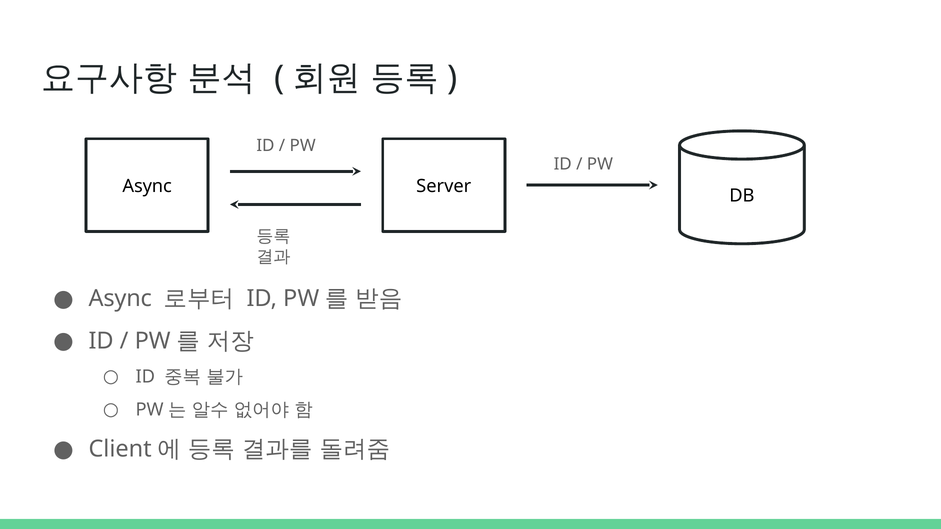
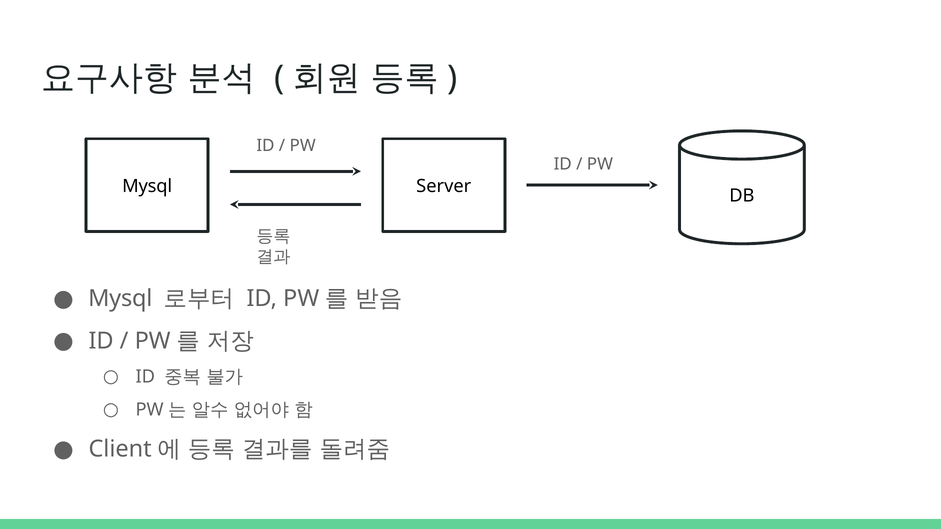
Async at (147, 186): Async -> Mysql
Async at (120, 299): Async -> Mysql
